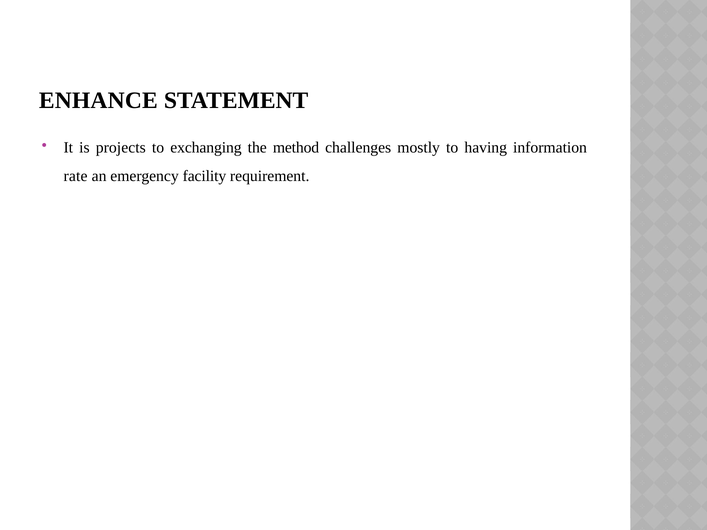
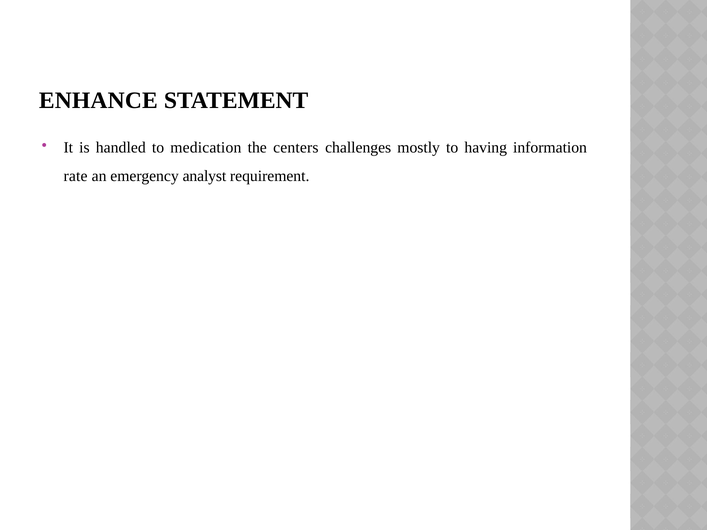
projects: projects -> handled
exchanging: exchanging -> medication
method: method -> centers
facility: facility -> analyst
